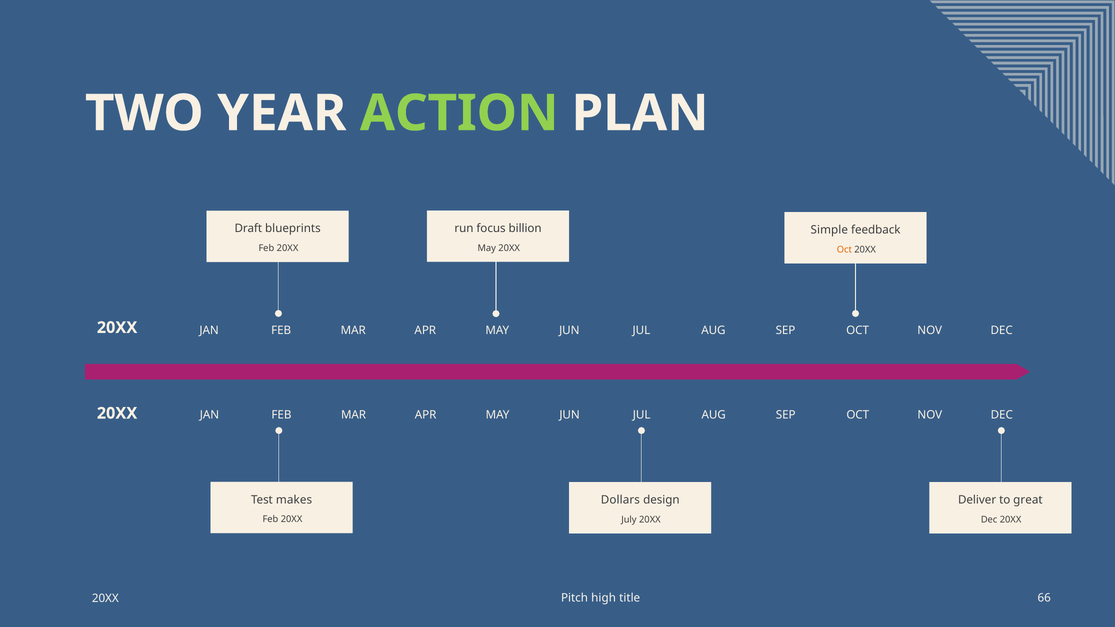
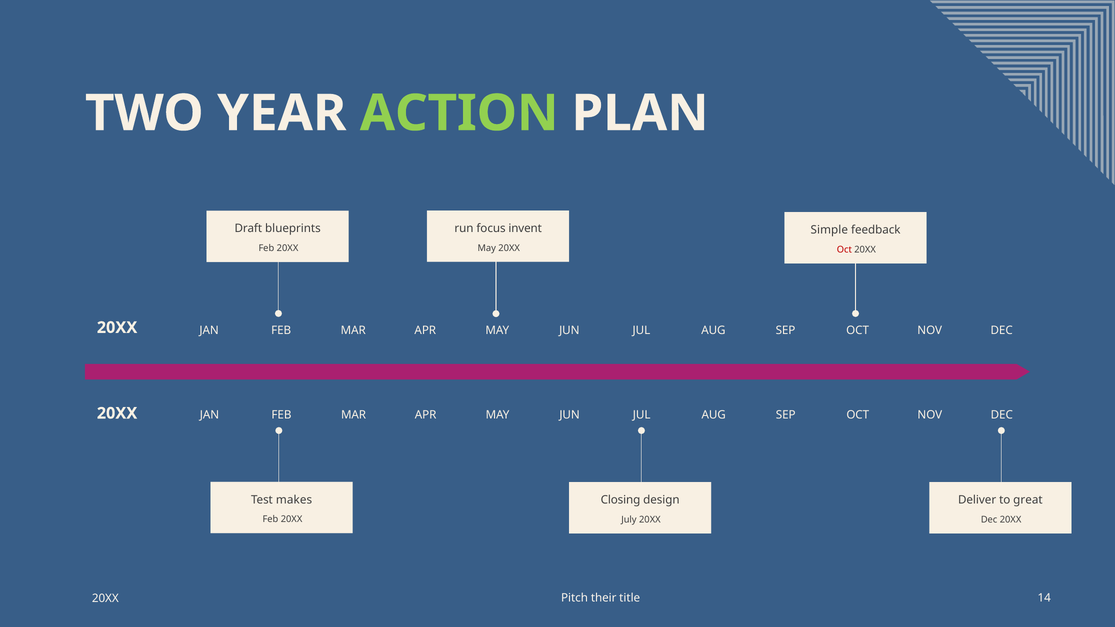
billion: billion -> invent
Oct at (844, 250) colour: orange -> red
Dollars: Dollars -> Closing
high: high -> their
66: 66 -> 14
